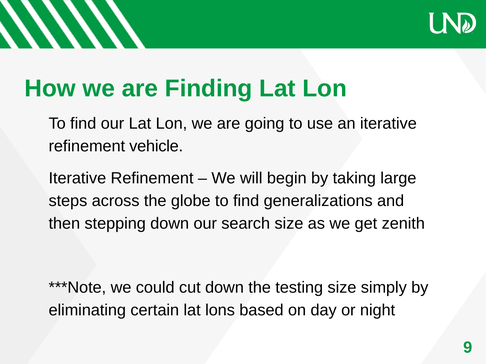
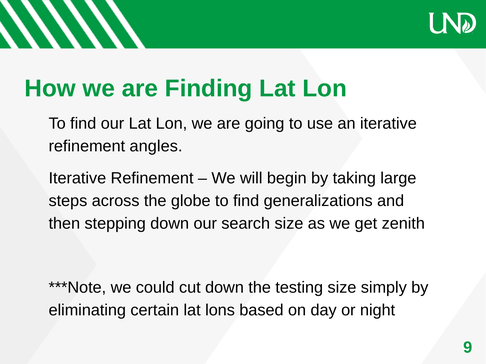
vehicle: vehicle -> angles
